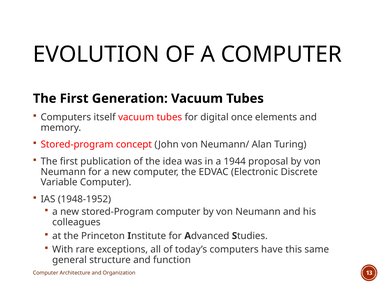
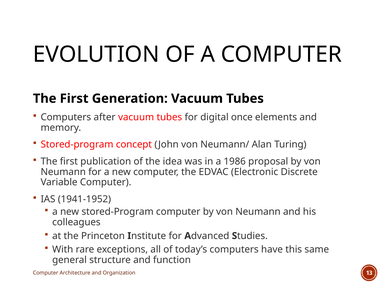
itself: itself -> after
1944: 1944 -> 1986
1948-1952: 1948-1952 -> 1941-1952
